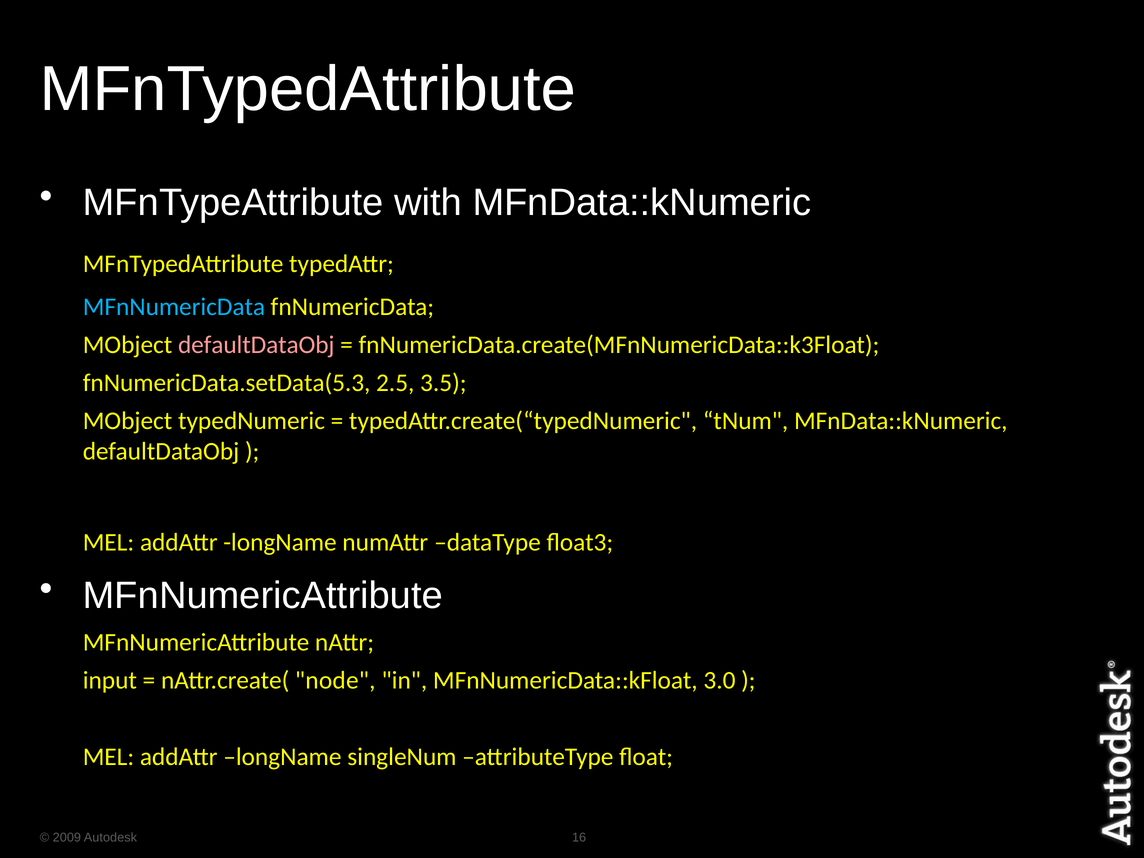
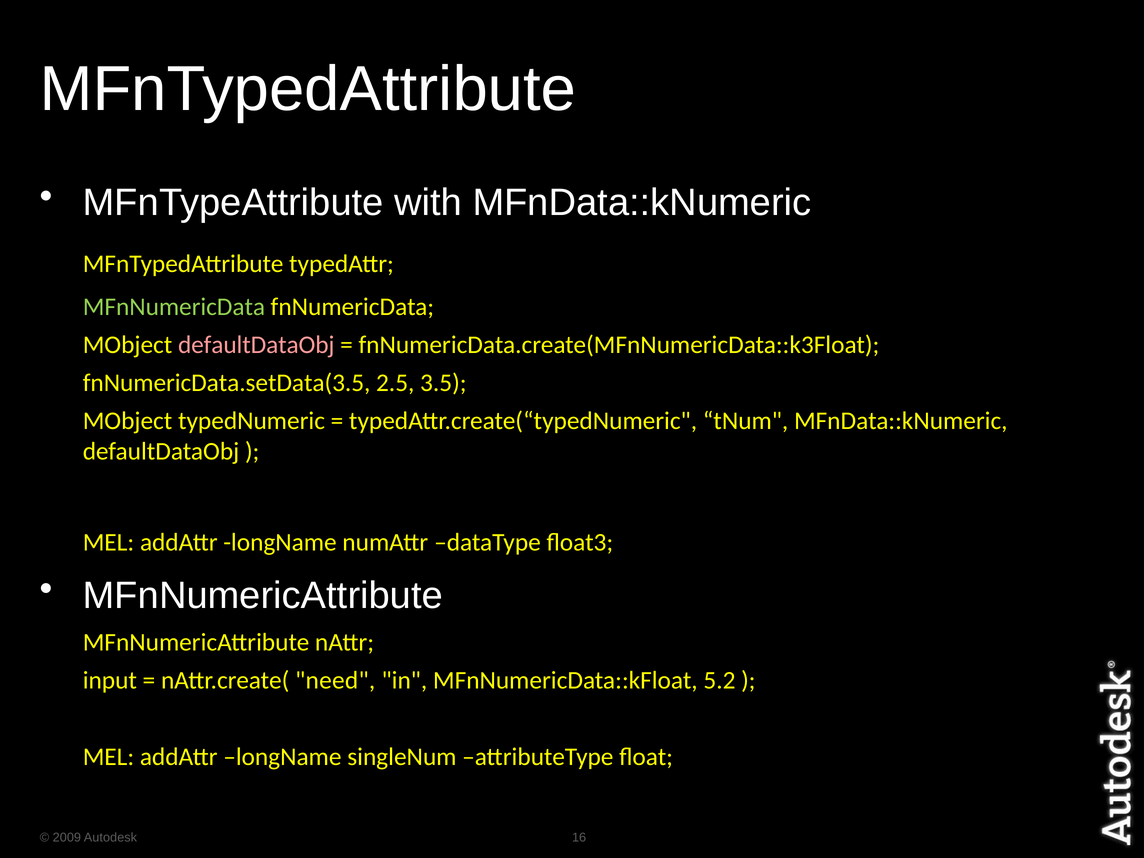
MFnNumericData colour: light blue -> light green
fnNumericData.setData(5.3: fnNumericData.setData(5.3 -> fnNumericData.setData(3.5
node: node -> need
3.0: 3.0 -> 5.2
